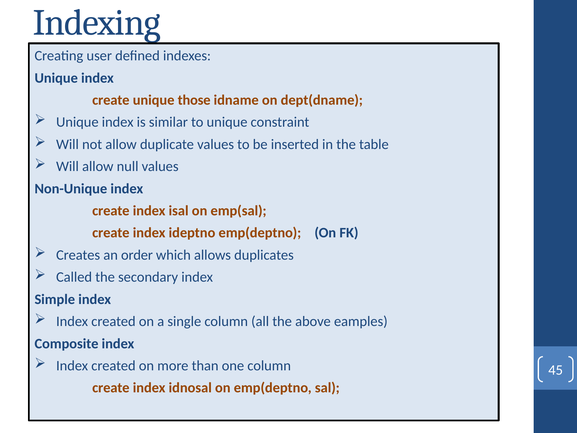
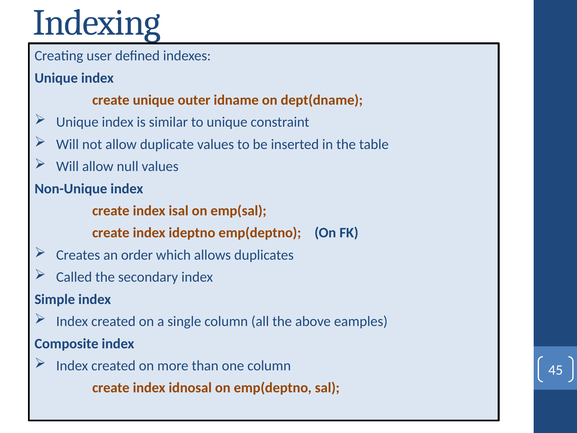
those: those -> outer
